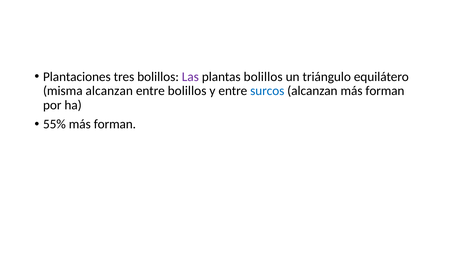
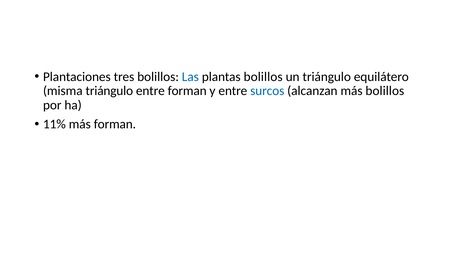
Las colour: purple -> blue
misma alcanzan: alcanzan -> triángulo
entre bolillos: bolillos -> forman
alcanzan más forman: forman -> bolillos
55%: 55% -> 11%
